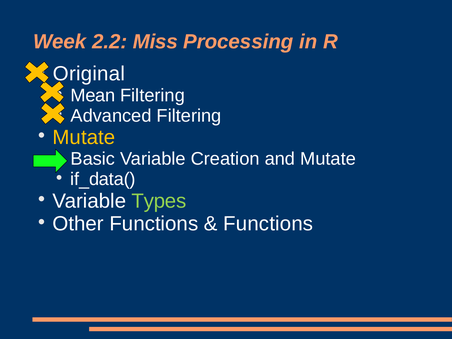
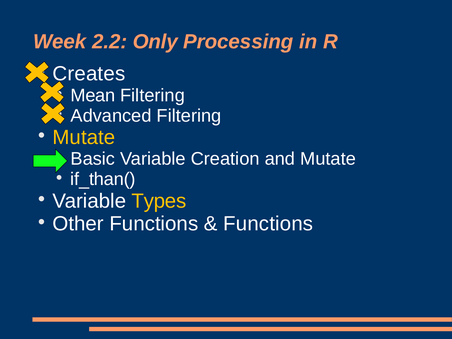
Miss: Miss -> Only
Original: Original -> Creates
if_data(: if_data( -> if_than(
Types colour: light green -> yellow
